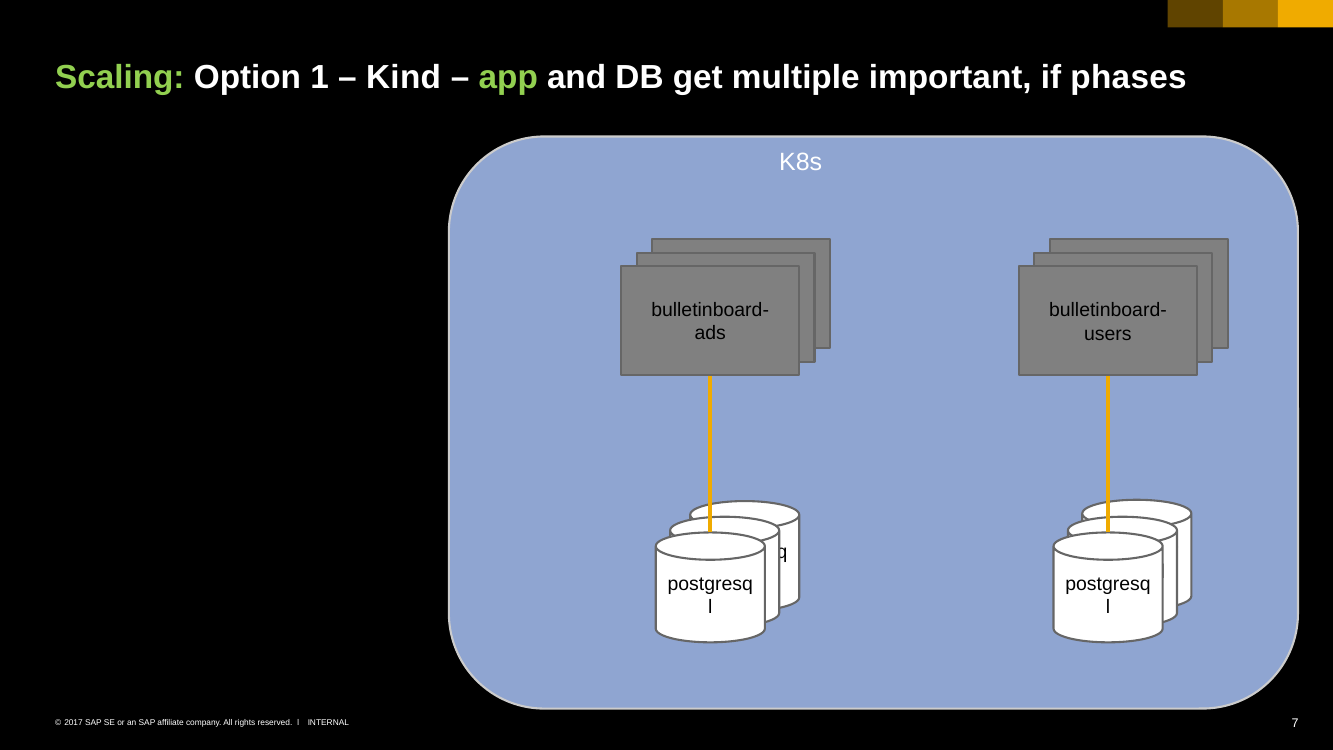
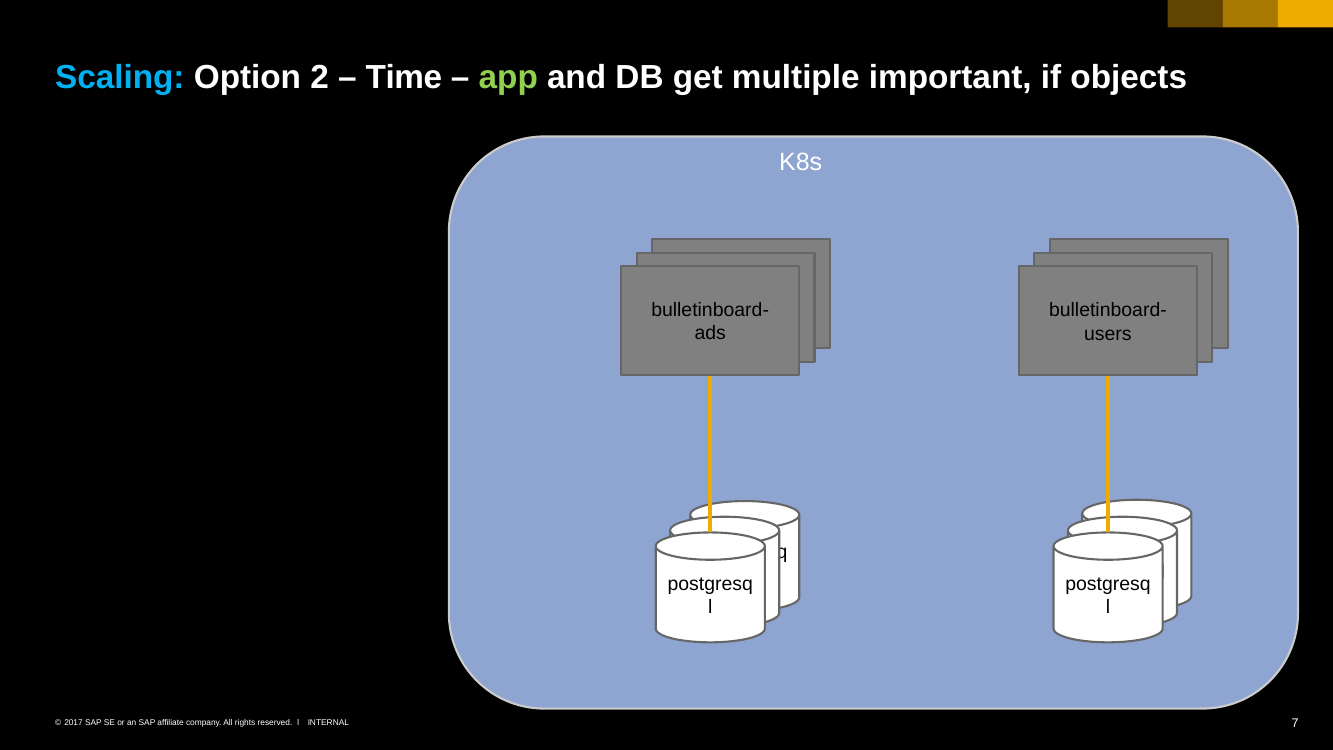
Scaling colour: light green -> light blue
1: 1 -> 2
Kind: Kind -> Time
phases: phases -> objects
